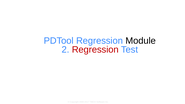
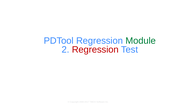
Module colour: black -> green
